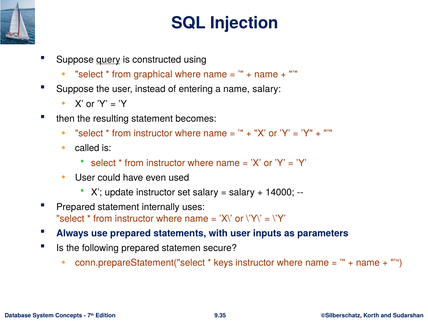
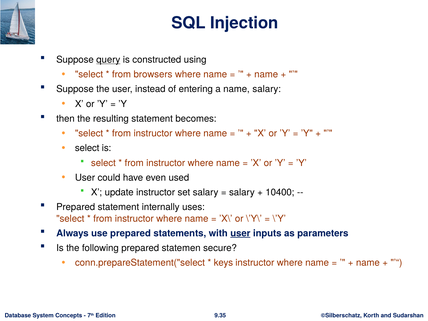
graphical: graphical -> browsers
called at (87, 148): called -> select
14000: 14000 -> 10400
user at (240, 233) underline: none -> present
